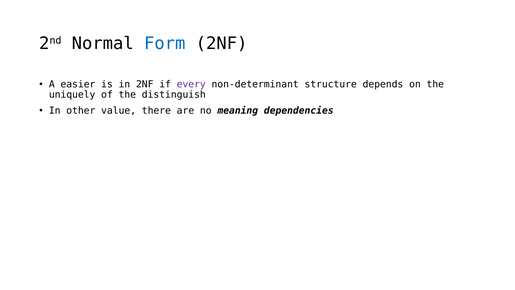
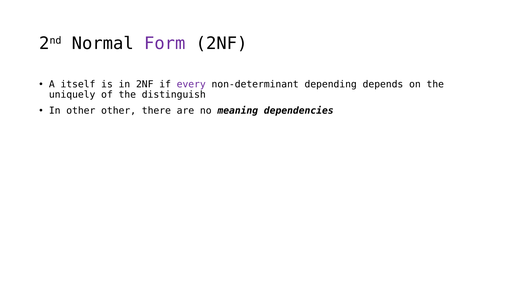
Form colour: blue -> purple
easier: easier -> itself
structure: structure -> depending
other value: value -> other
